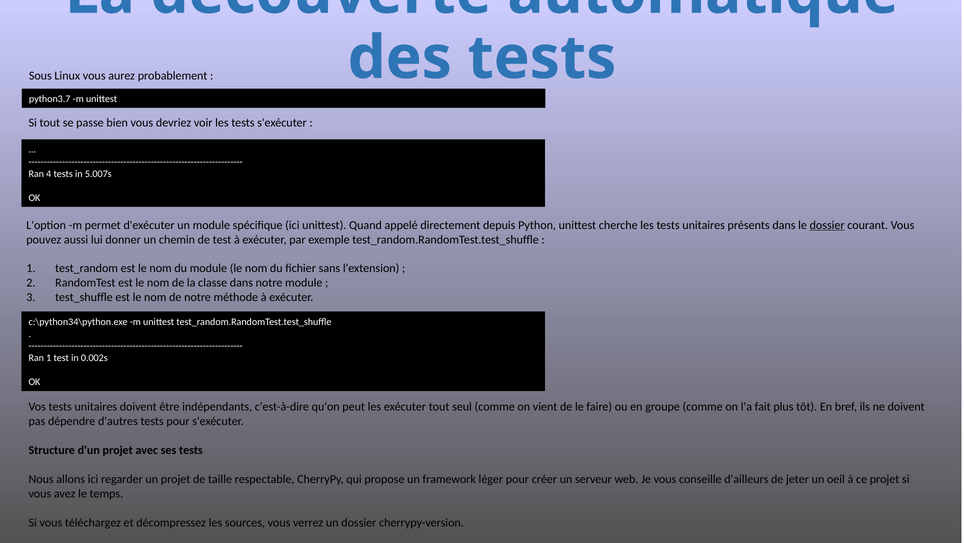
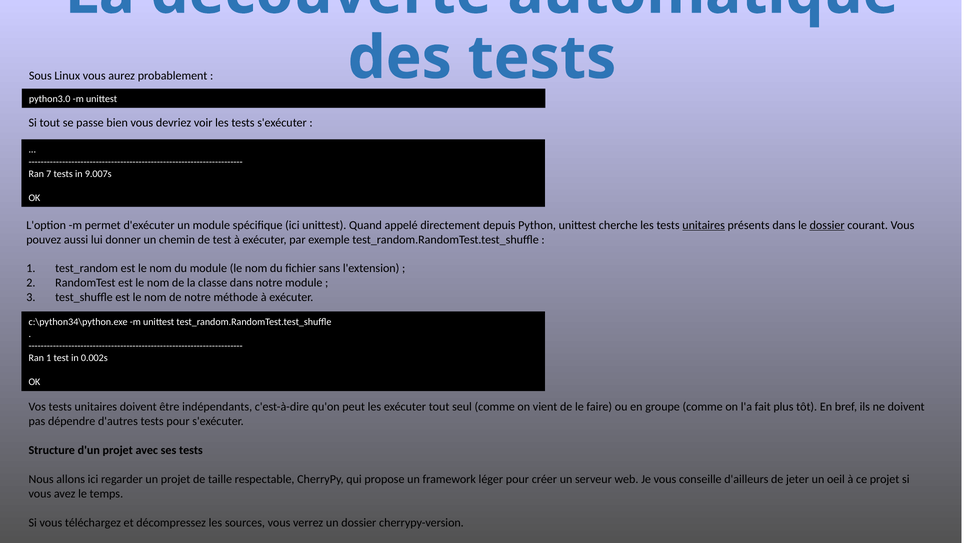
python3.7: python3.7 -> python3.0
4: 4 -> 7
5.007s: 5.007s -> 9.007s
unitaires at (704, 225) underline: none -> present
